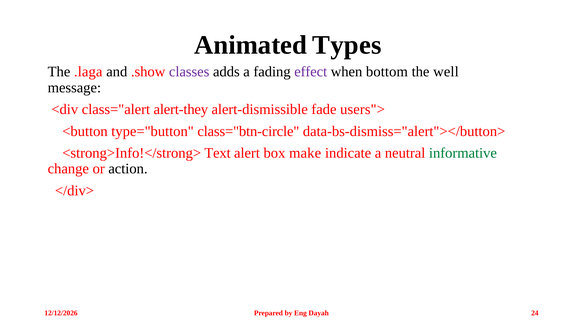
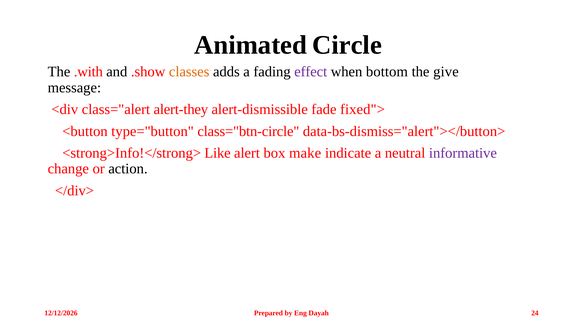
Types: Types -> Circle
.laga: .laga -> .with
classes colour: purple -> orange
well: well -> give
users">: users"> -> fixed">
Text: Text -> Like
informative colour: green -> purple
